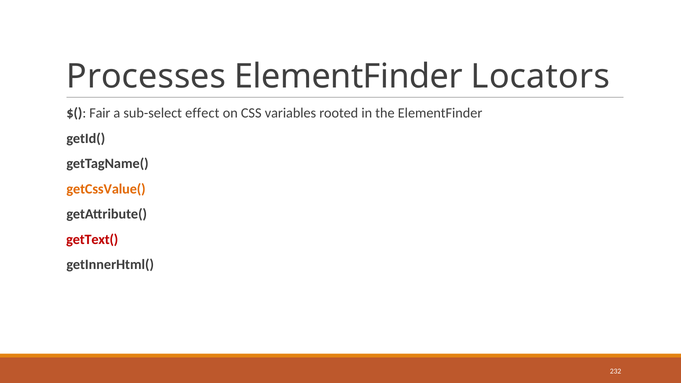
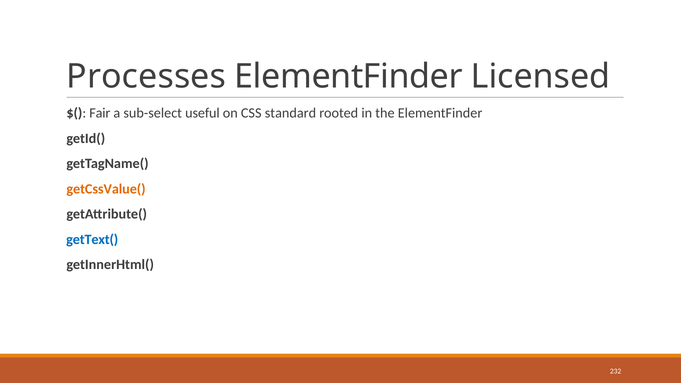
Locators: Locators -> Licensed
effect: effect -> useful
variables: variables -> standard
getText( colour: red -> blue
